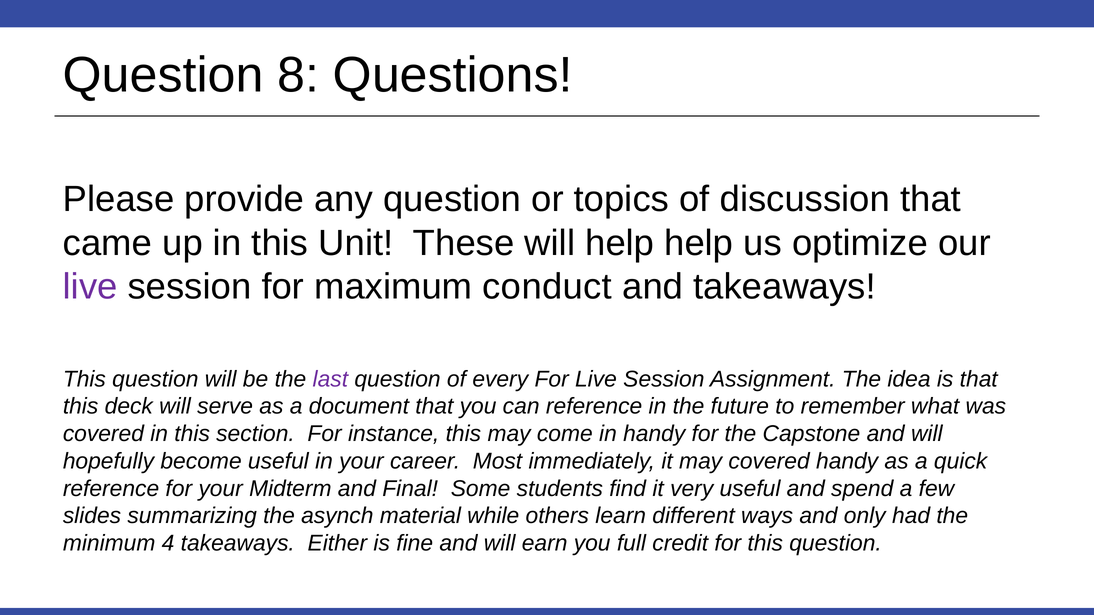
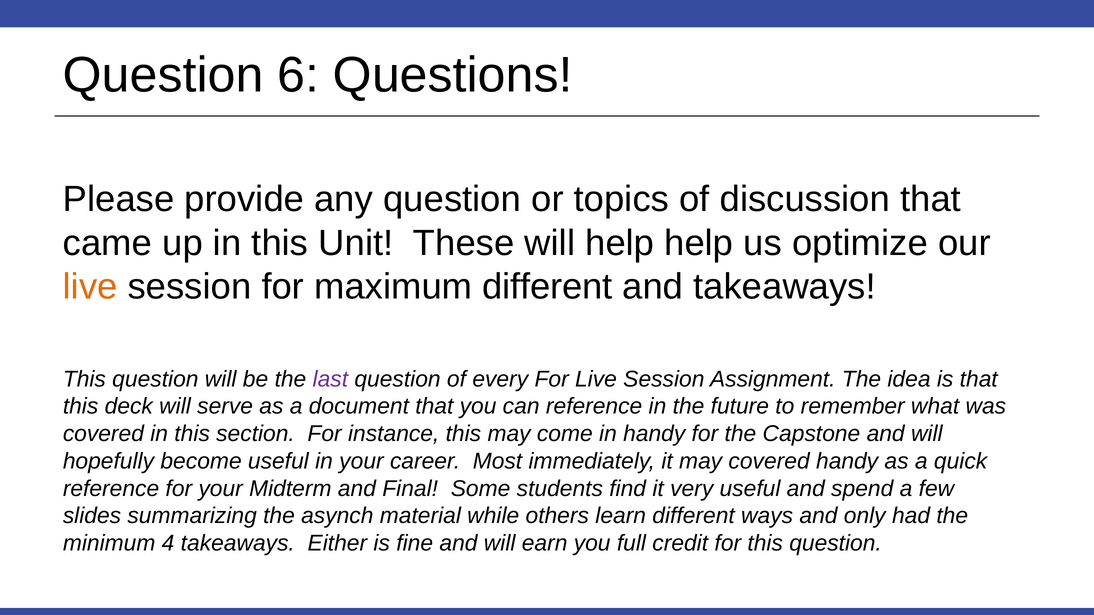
8: 8 -> 6
live at (90, 287) colour: purple -> orange
maximum conduct: conduct -> different
